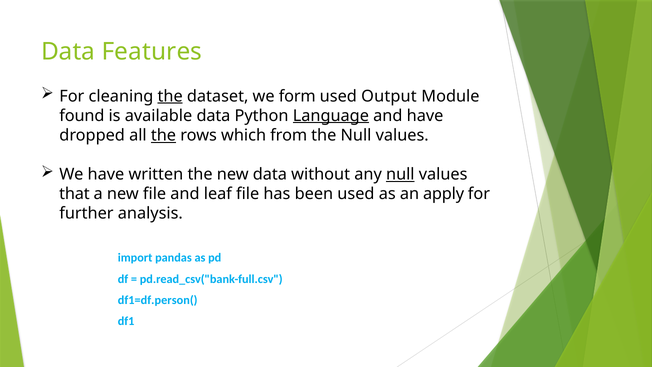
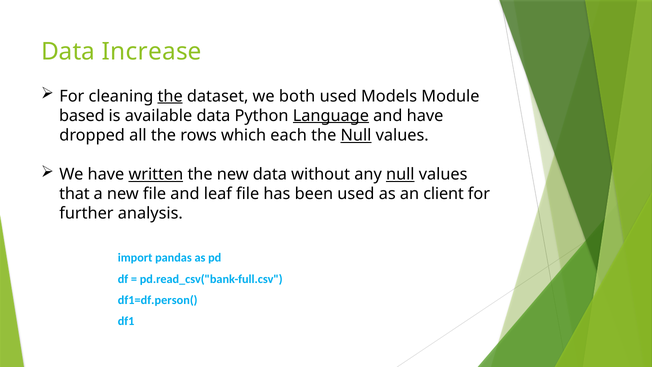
Features: Features -> Increase
form: form -> both
Output: Output -> Models
found: found -> based
the at (163, 135) underline: present -> none
from: from -> each
Null at (356, 135) underline: none -> present
written underline: none -> present
apply: apply -> client
